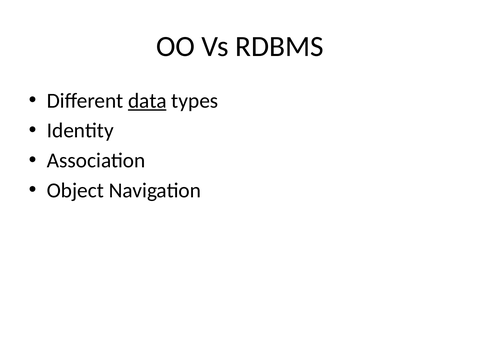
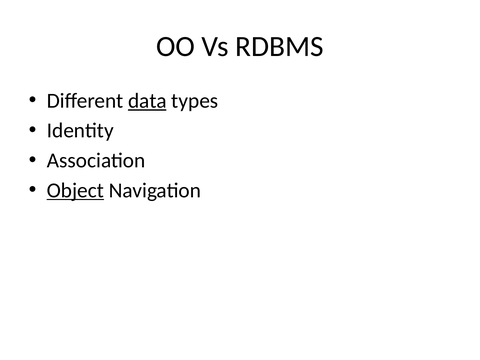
Object underline: none -> present
